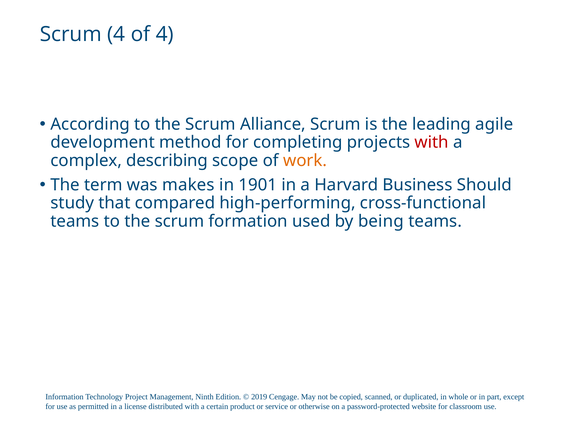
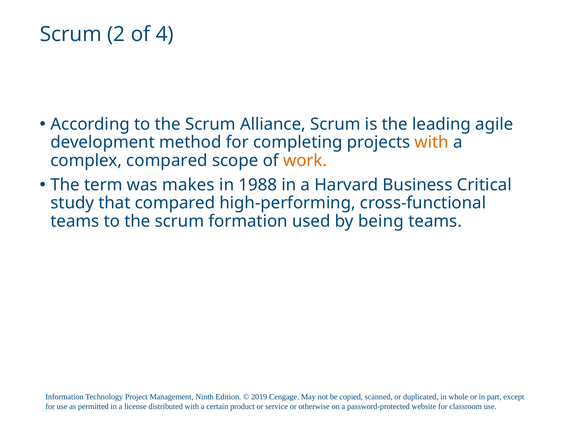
Scrum 4: 4 -> 2
with at (432, 143) colour: red -> orange
complex describing: describing -> compared
1901: 1901 -> 1988
Should: Should -> Critical
